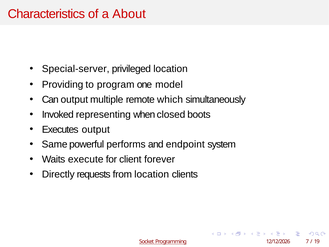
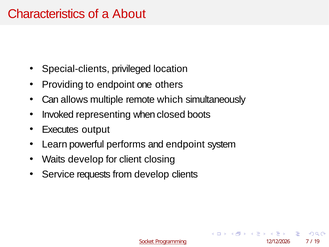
Special-server: Special-server -> Special-clients
to program: program -> endpoint
model: model -> others
Can output: output -> allows
Same: Same -> Learn
Waits execute: execute -> develop
forever: forever -> closing
Directly: Directly -> Service
from location: location -> develop
